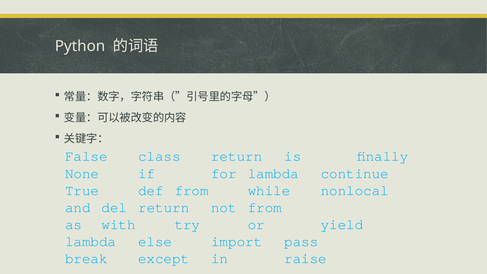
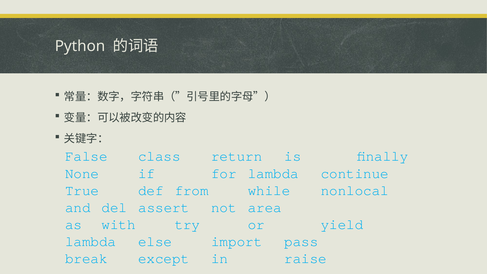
del return: return -> assert
not from: from -> area
